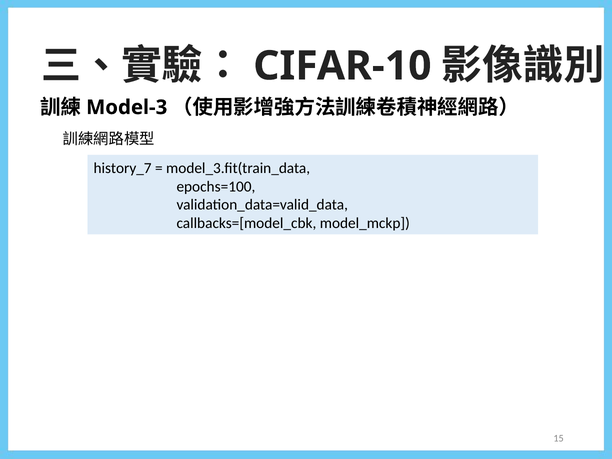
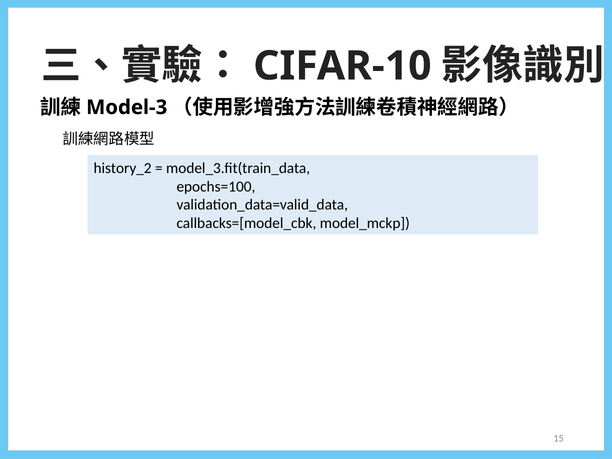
history_7: history_7 -> history_2
